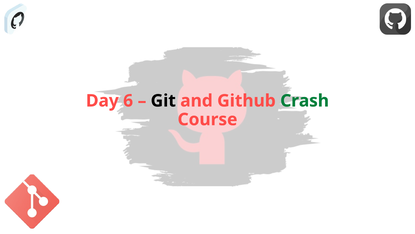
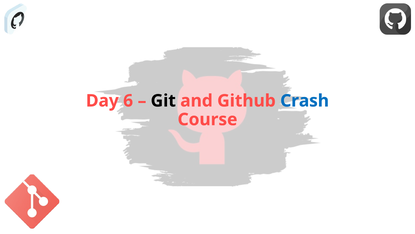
Crash colour: green -> blue
